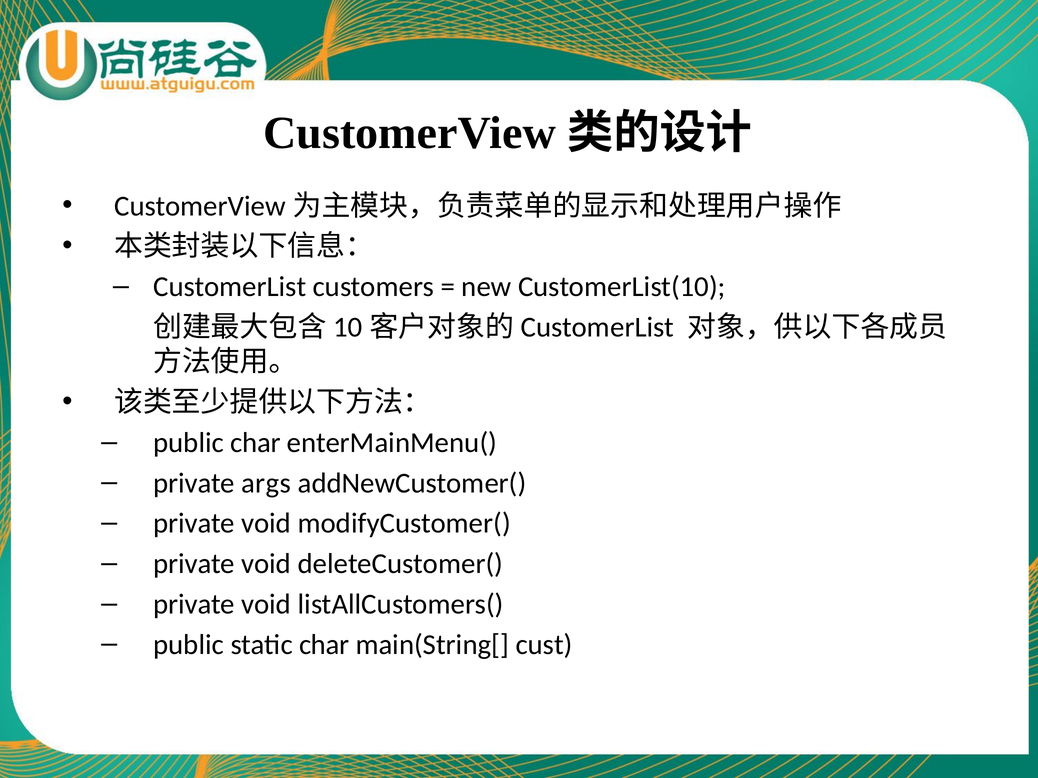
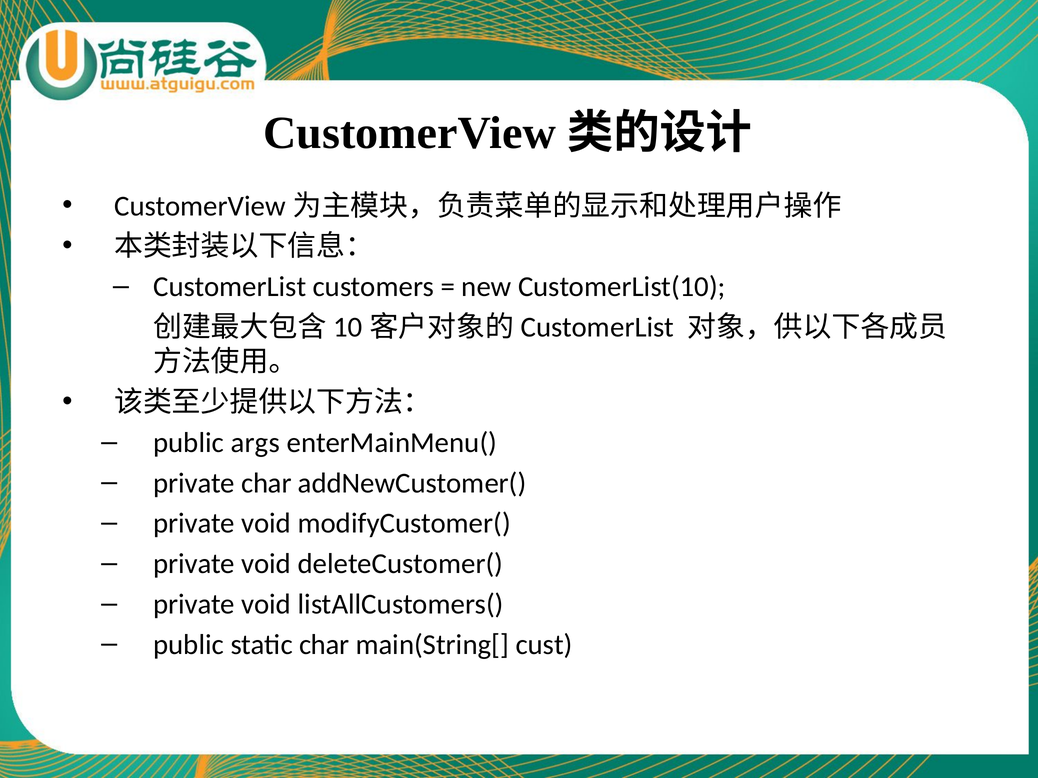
public char: char -> args
private args: args -> char
